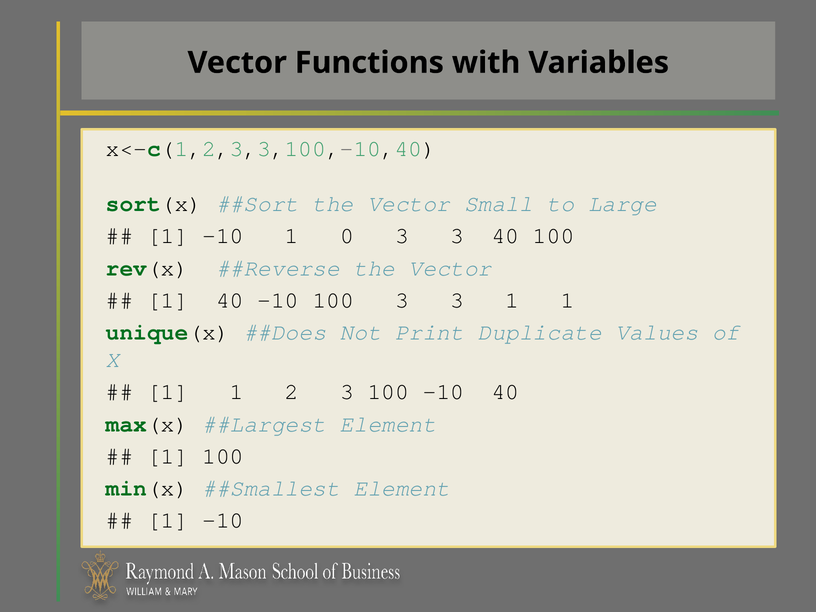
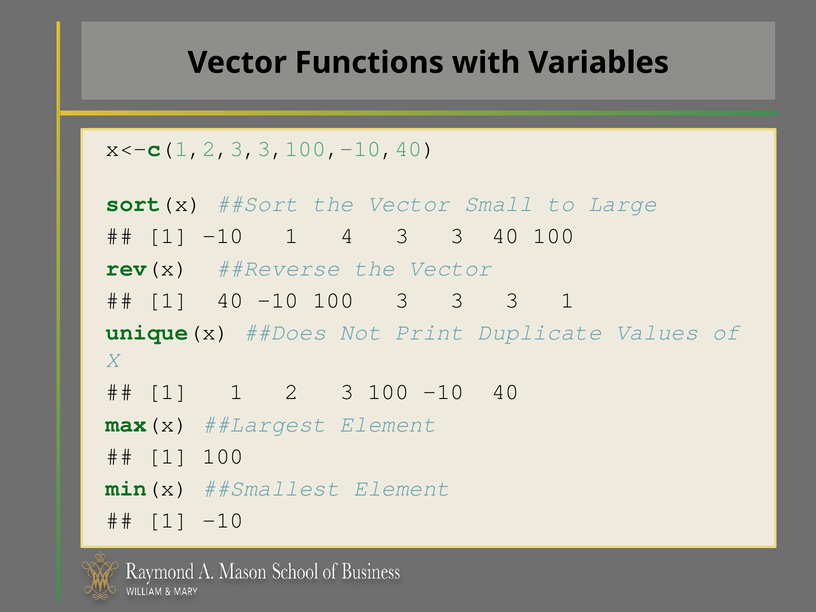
0: 0 -> 4
3 3 1: 1 -> 3
